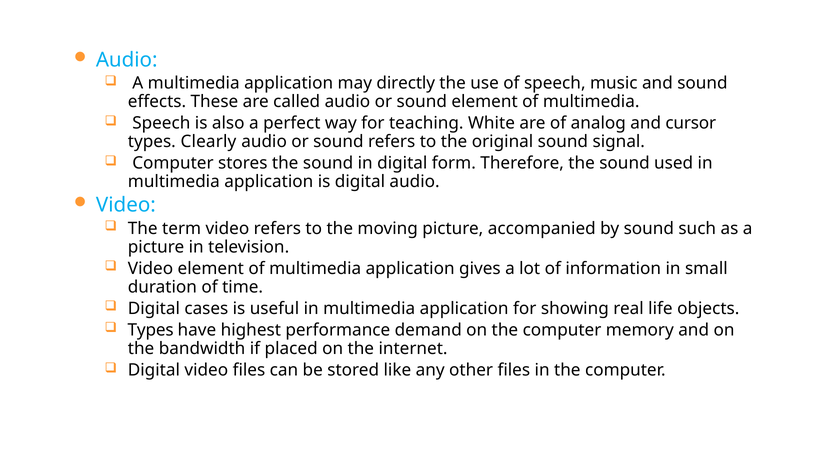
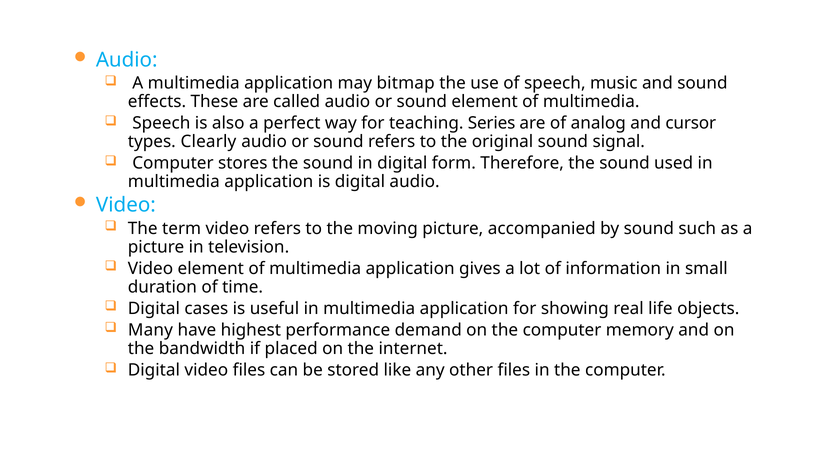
directly: directly -> bitmap
White: White -> Series
Types at (151, 330): Types -> Many
